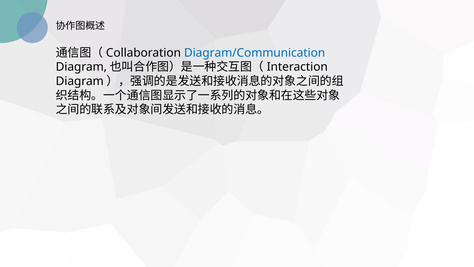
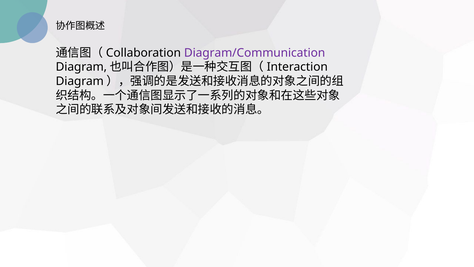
Diagram/Communication colour: blue -> purple
